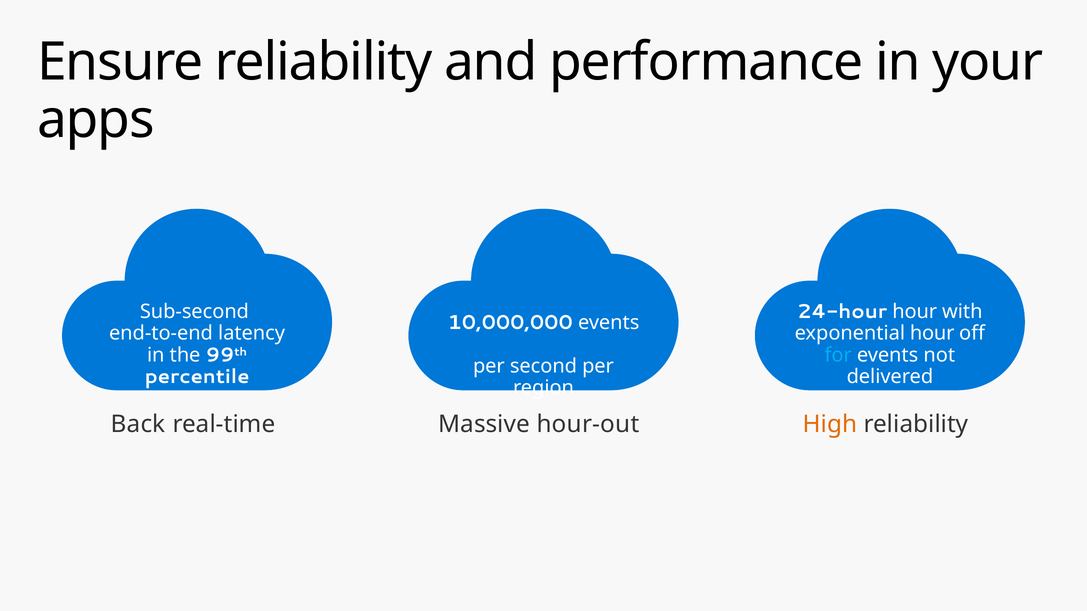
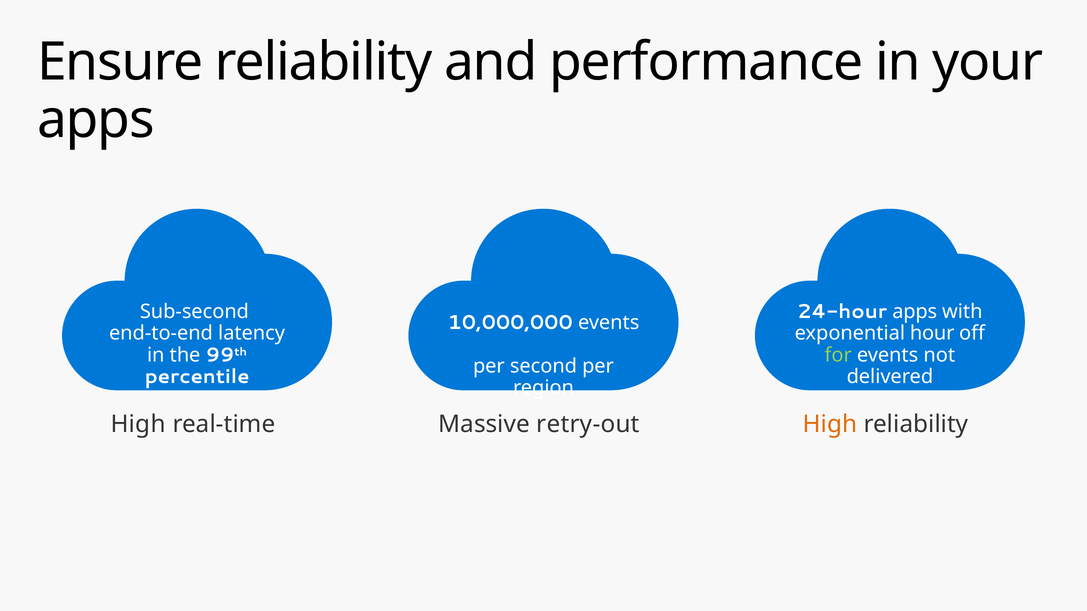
24-hour hour: hour -> apps
for colour: light blue -> light green
Back at (138, 425): Back -> High
hour-out: hour-out -> retry-out
